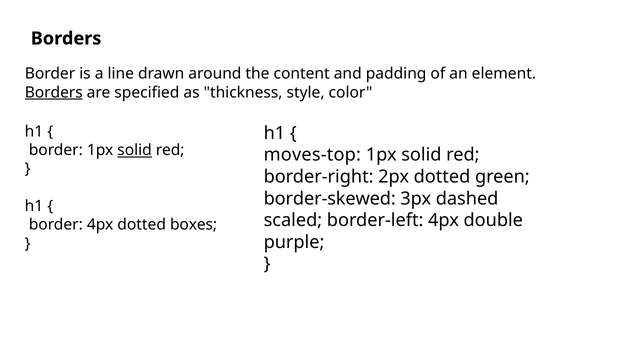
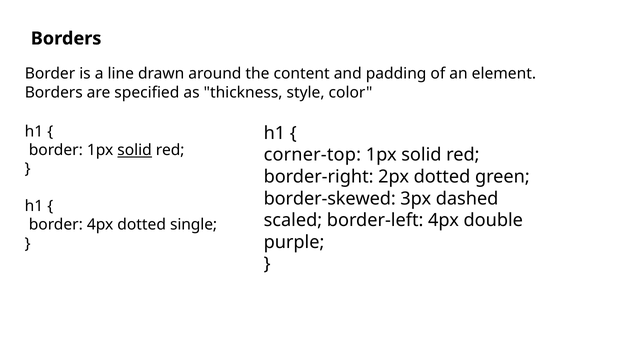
Borders at (54, 93) underline: present -> none
moves-top: moves-top -> corner-top
boxes: boxes -> single
